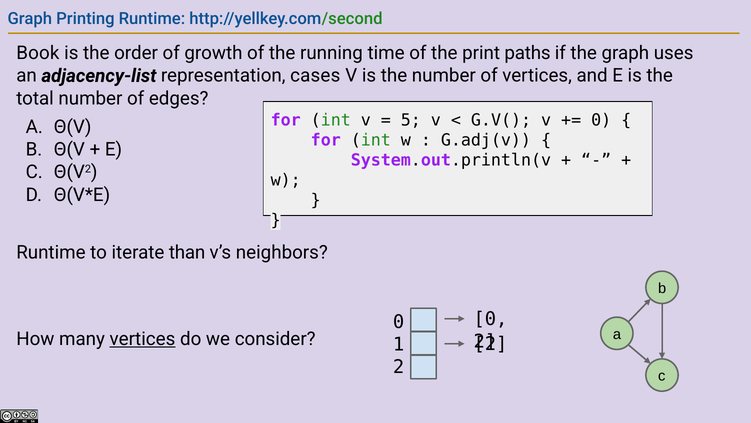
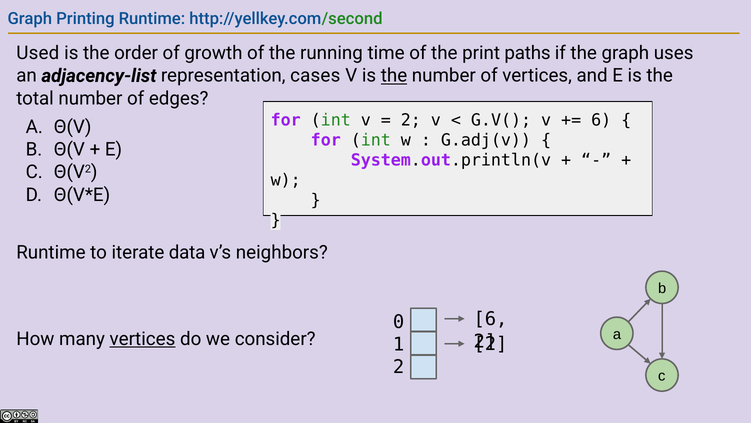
Book: Book -> Used
the at (394, 76) underline: none -> present
5 at (411, 120): 5 -> 2
0 at (601, 120): 0 -> 6
than: than -> data
0 at (490, 318): 0 -> 6
